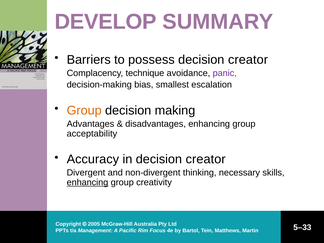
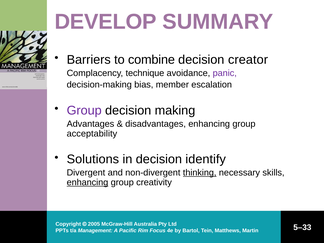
possess: possess -> combine
smallest: smallest -> member
Group at (84, 110) colour: orange -> purple
Accuracy: Accuracy -> Solutions
in decision creator: creator -> identify
thinking underline: none -> present
